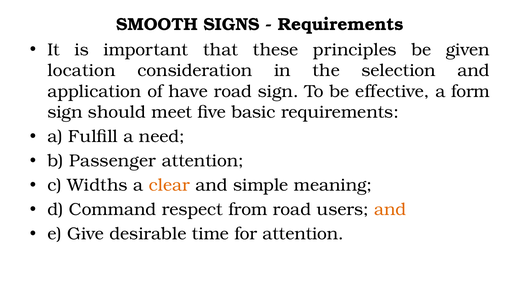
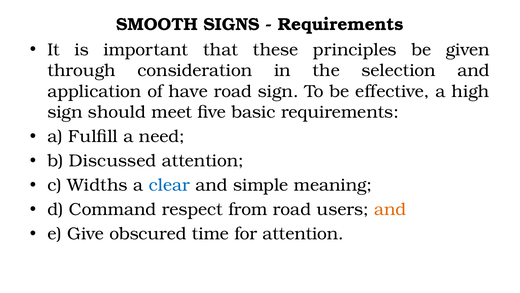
location: location -> through
form: form -> high
Passenger: Passenger -> Discussed
clear colour: orange -> blue
desirable: desirable -> obscured
